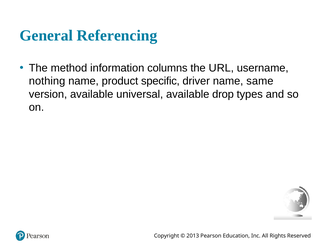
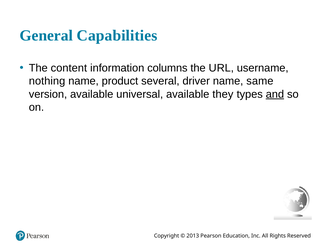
Referencing: Referencing -> Capabilities
method: method -> content
specific: specific -> several
drop: drop -> they
and underline: none -> present
